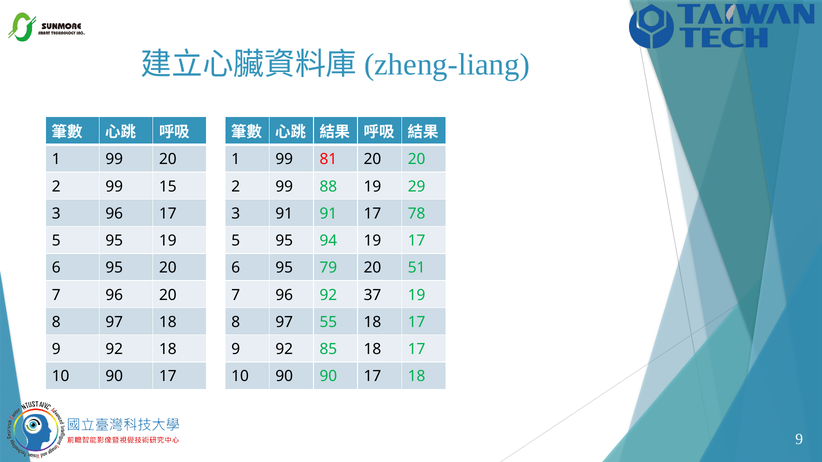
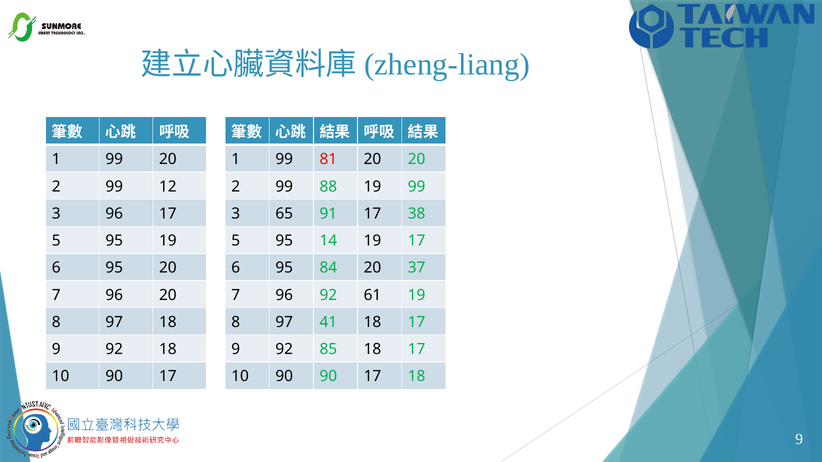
15: 15 -> 12
19 29: 29 -> 99
3 91: 91 -> 65
78: 78 -> 38
94: 94 -> 14
79: 79 -> 84
51: 51 -> 37
37: 37 -> 61
55: 55 -> 41
